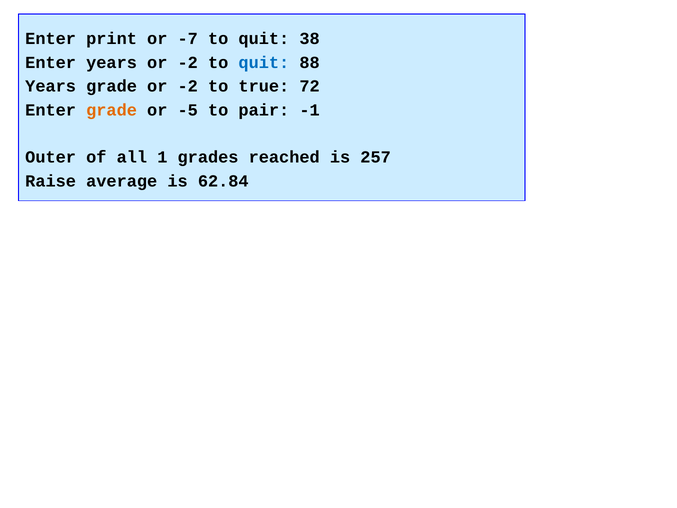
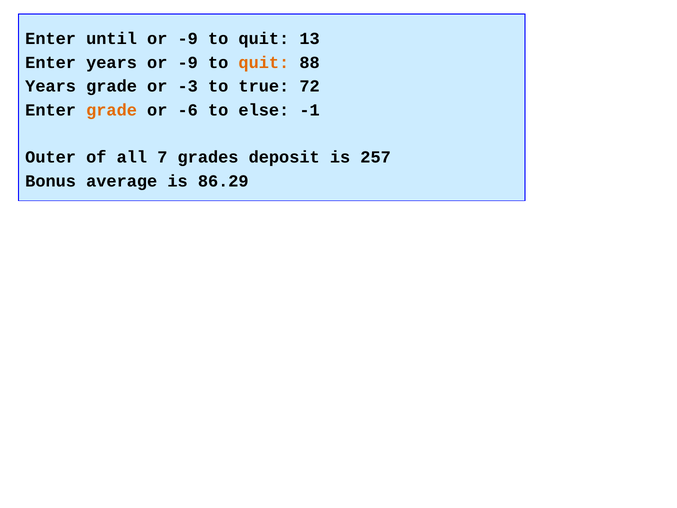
print: print -> until
-7 at (188, 39): -7 -> -9
38: 38 -> 13
-2 at (188, 63): -2 -> -9
quit at (264, 63) colour: blue -> orange
grade or -2: -2 -> -3
-5: -5 -> -6
pair: pair -> else
1: 1 -> 7
reached: reached -> deposit
Raise: Raise -> Bonus
62.84: 62.84 -> 86.29
